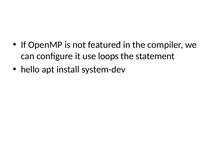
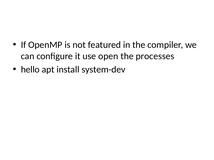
loops: loops -> open
statement: statement -> processes
